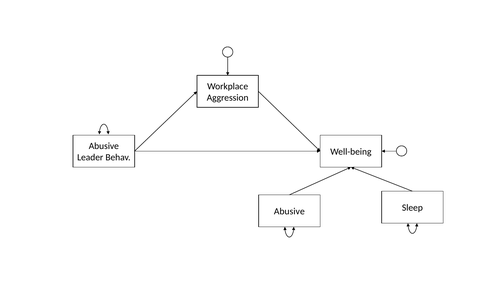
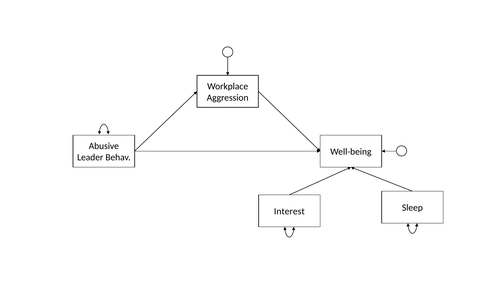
Abusive at (289, 211): Abusive -> Interest
